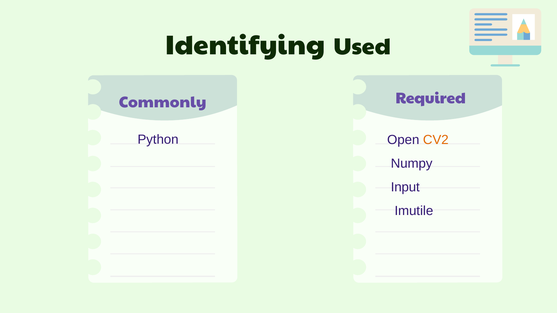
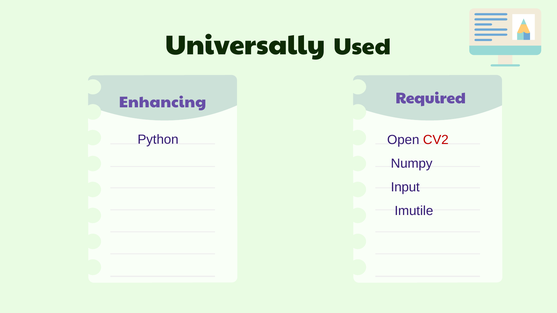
Identifying: Identifying -> Universally
Commonly: Commonly -> Enhancing
CV2 colour: orange -> red
